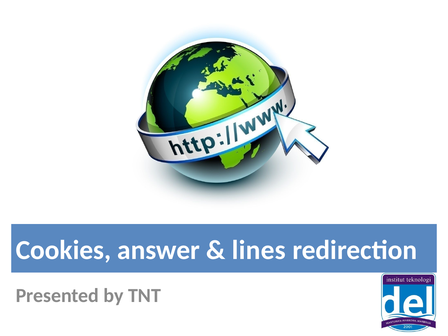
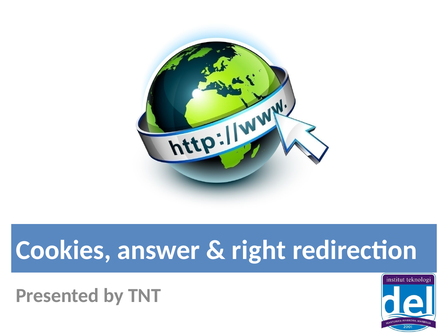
lines: lines -> right
